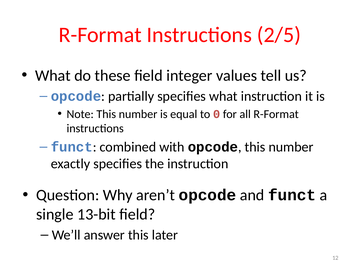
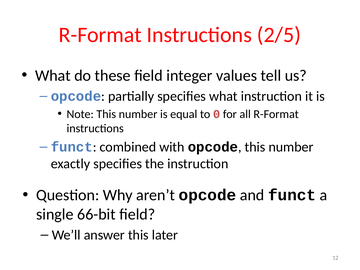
13-bit: 13-bit -> 66-bit
